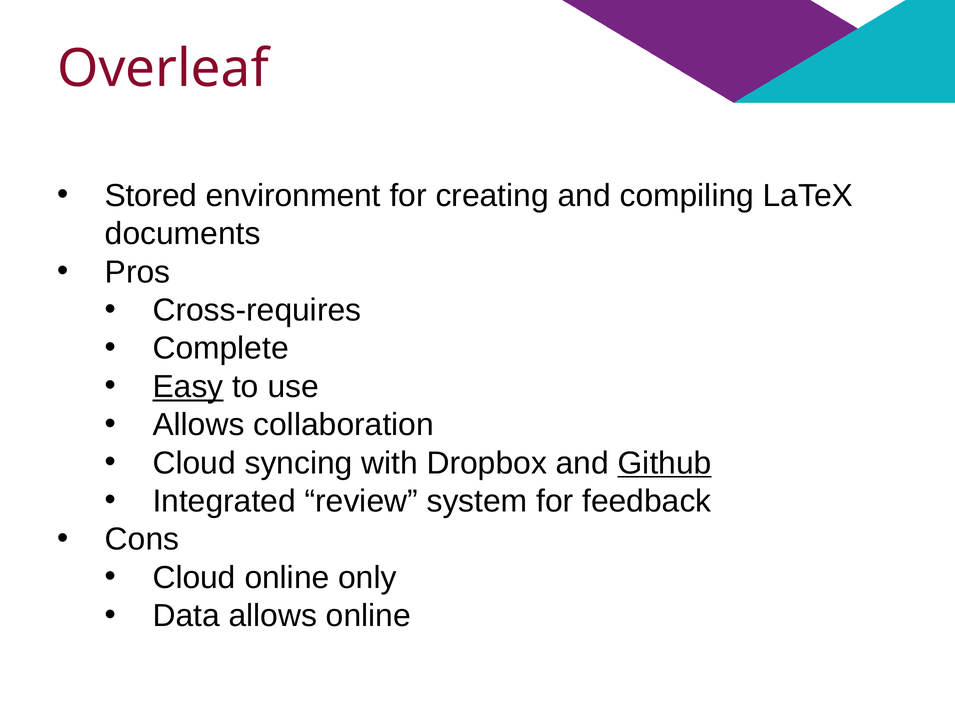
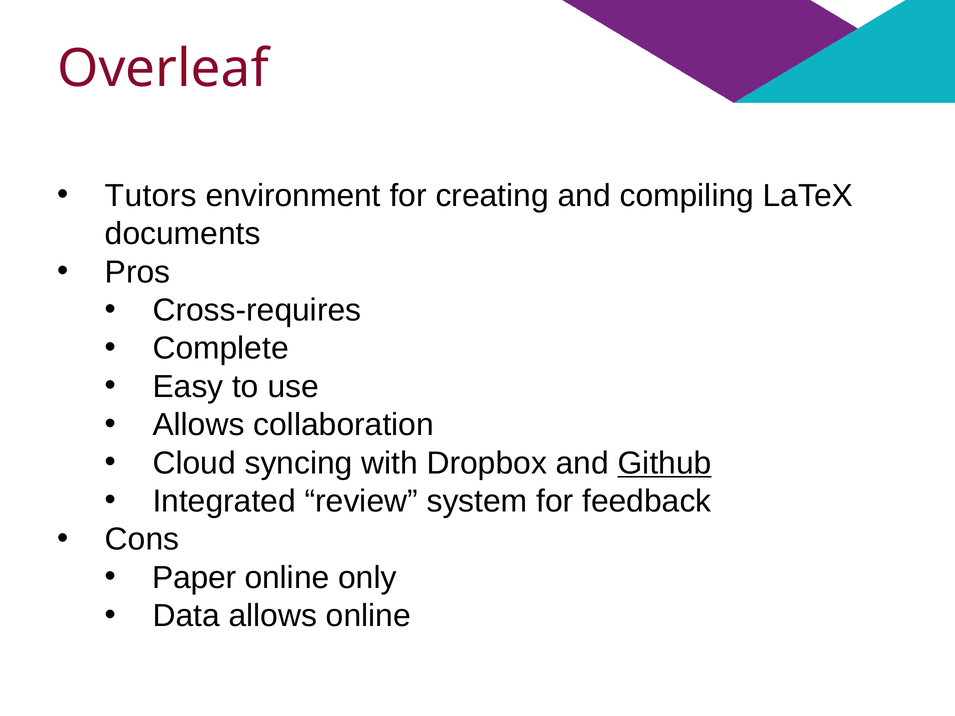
Stored: Stored -> Tutors
Easy underline: present -> none
Cloud at (194, 578): Cloud -> Paper
